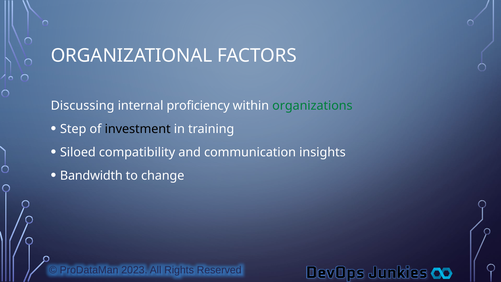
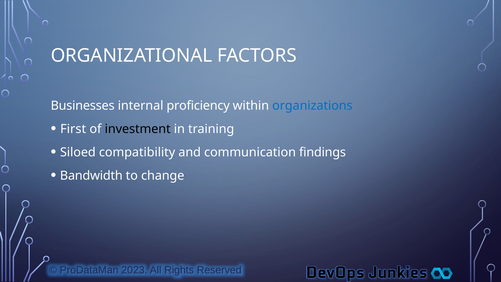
Discussing: Discussing -> Businesses
organizations colour: green -> blue
Step: Step -> First
insights: insights -> findings
